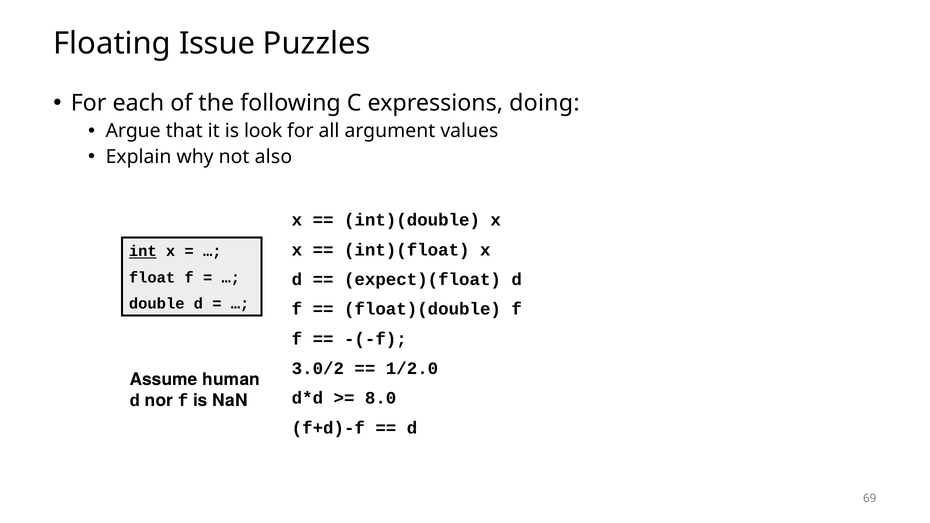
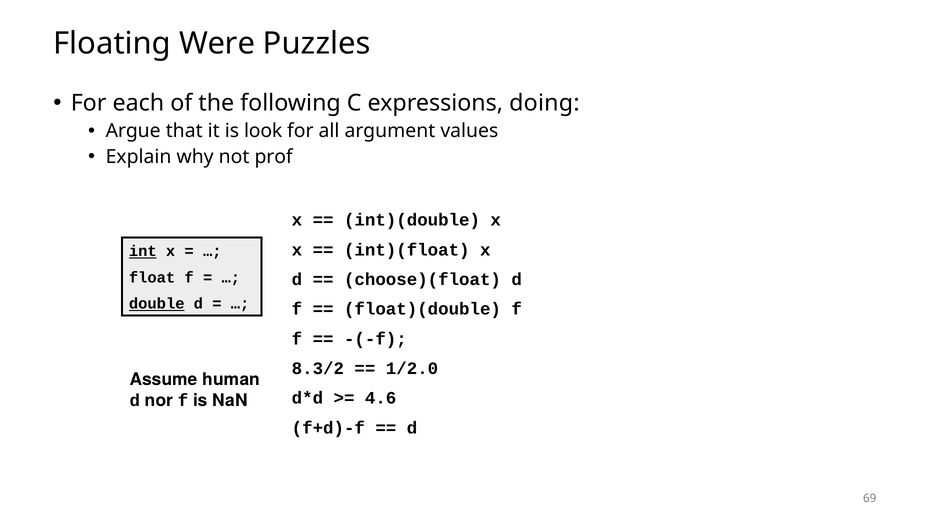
Issue: Issue -> Were
also: also -> prof
expect)(float: expect)(float -> choose)(float
double underline: none -> present
3.0/2: 3.0/2 -> 8.3/2
8.0: 8.0 -> 4.6
